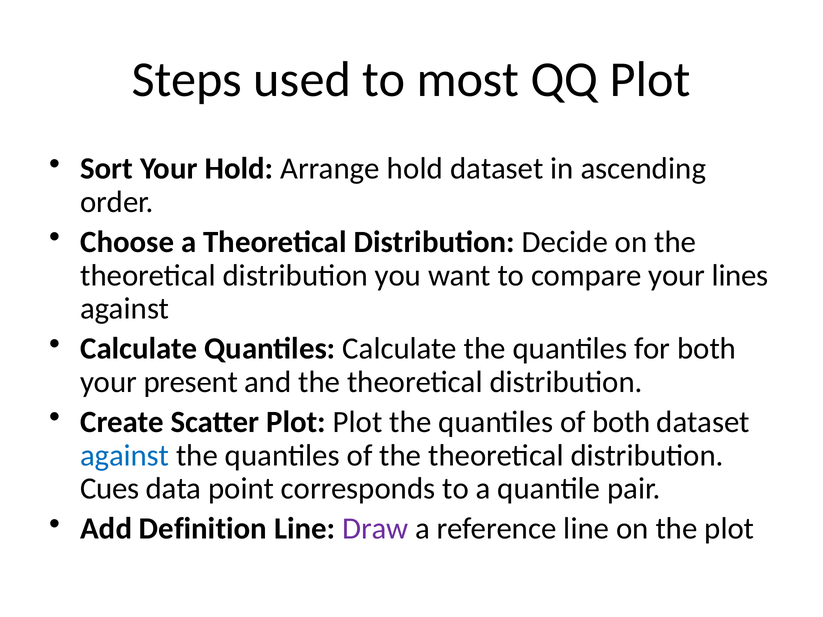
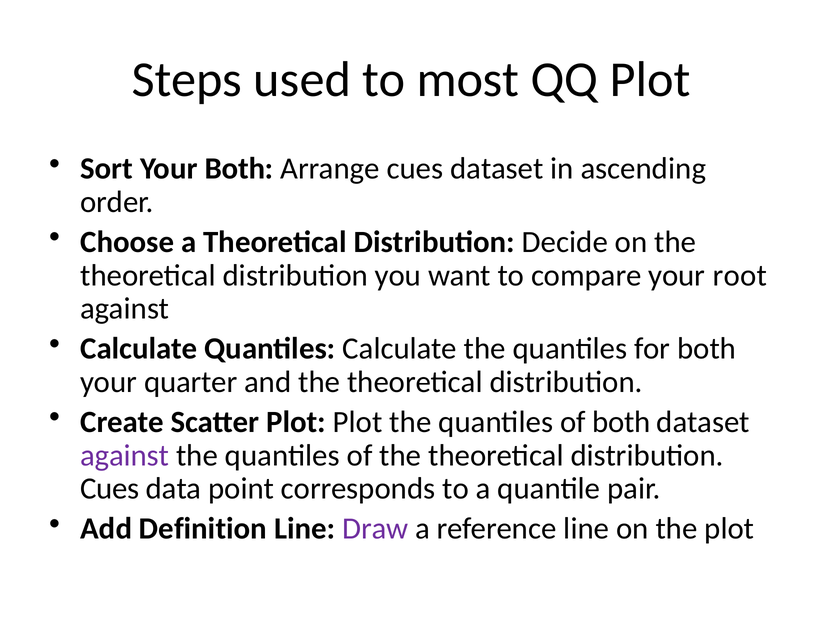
Your Hold: Hold -> Both
Arrange hold: hold -> cues
lines: lines -> root
present: present -> quarter
against at (125, 456) colour: blue -> purple
